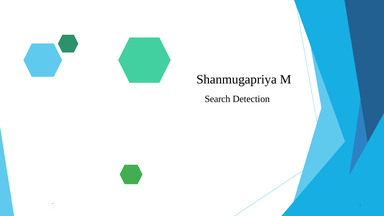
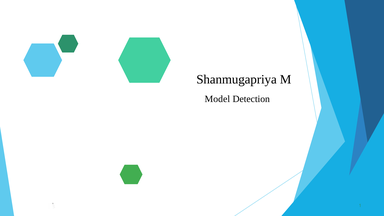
Search: Search -> Model
